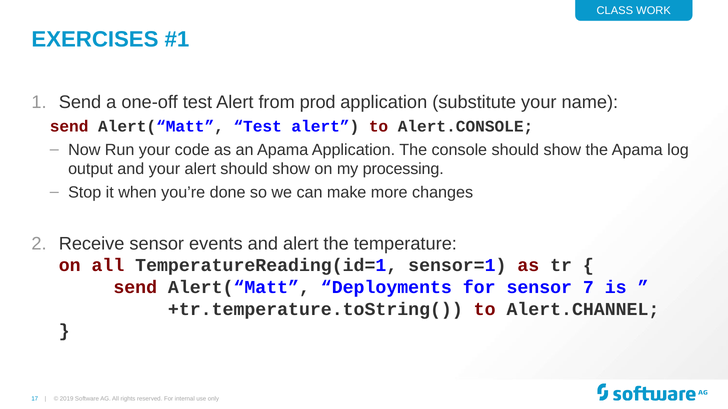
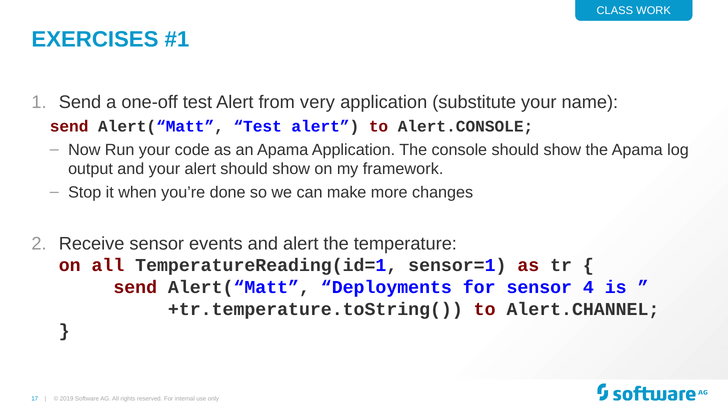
prod: prod -> very
processing: processing -> framework
7: 7 -> 4
